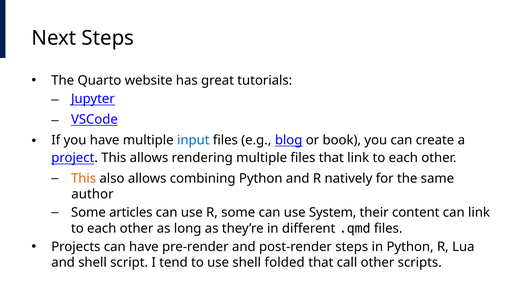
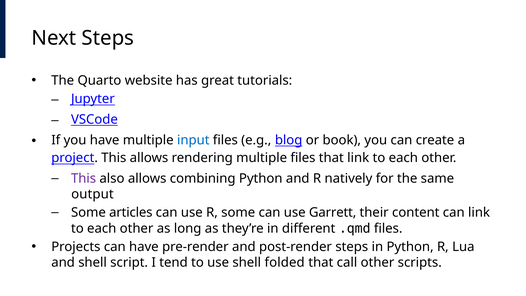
This at (84, 178) colour: orange -> purple
author: author -> output
System: System -> Garrett
